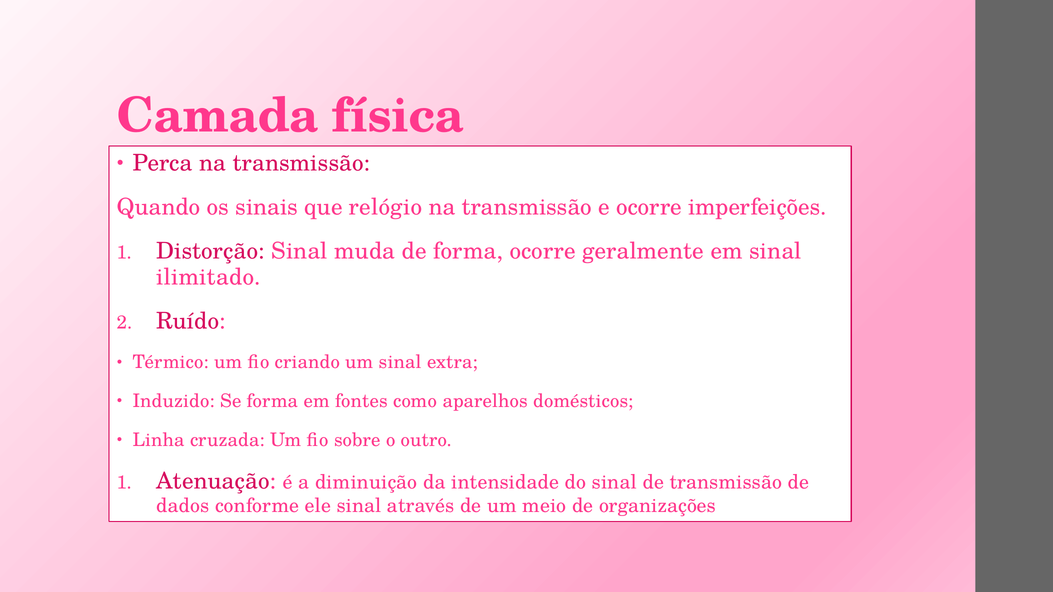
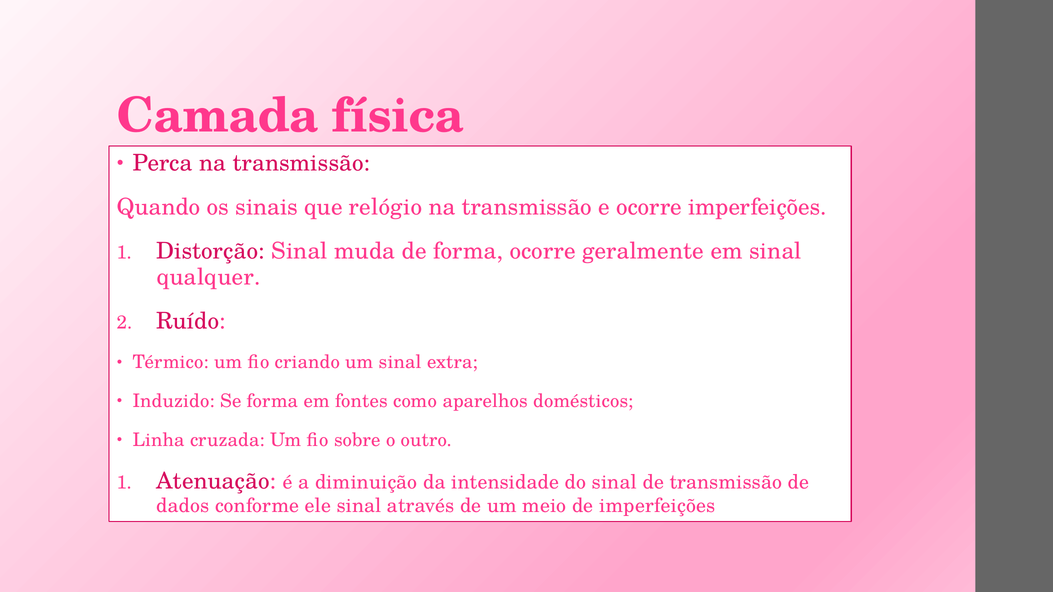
ilimitado: ilimitado -> qualquer
de organizações: organizações -> imperfeições
